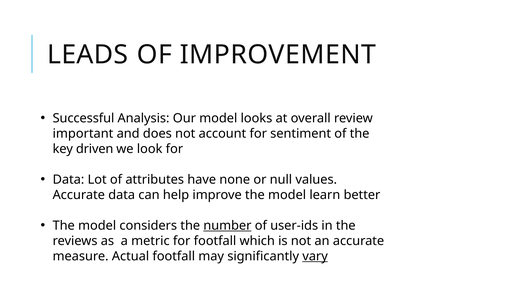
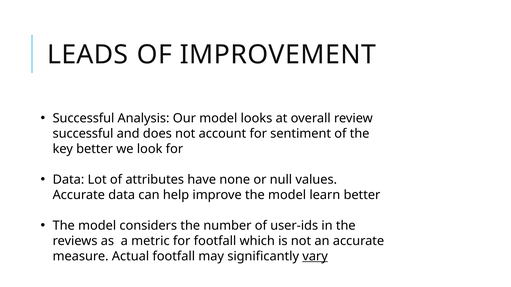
important at (83, 134): important -> successful
key driven: driven -> better
number underline: present -> none
